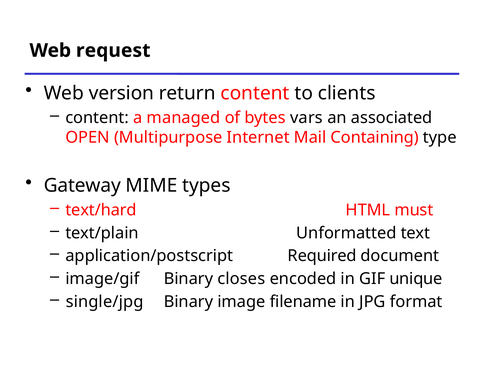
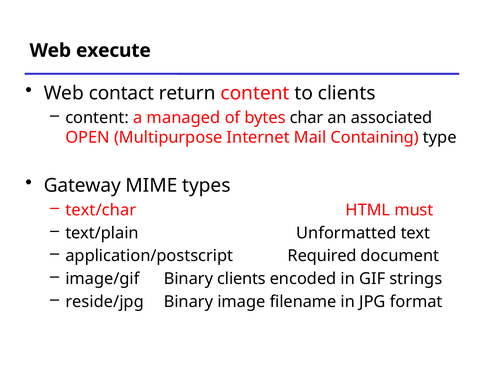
request: request -> execute
version: version -> contact
vars: vars -> char
text/hard: text/hard -> text/char
Binary closes: closes -> clients
unique: unique -> strings
single/jpg: single/jpg -> reside/jpg
